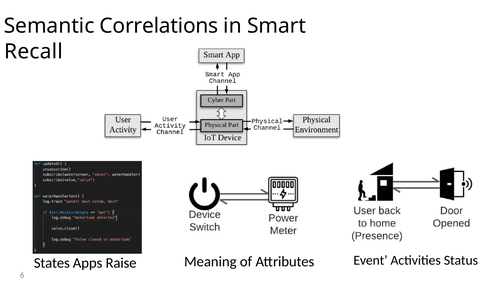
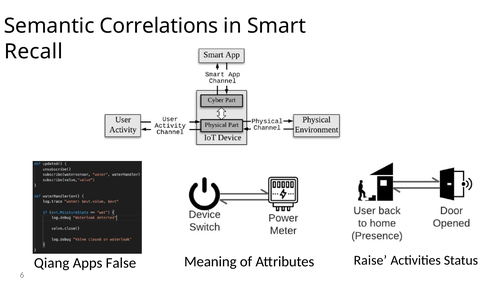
Event: Event -> Raise
States: States -> Qiang
Raise: Raise -> False
